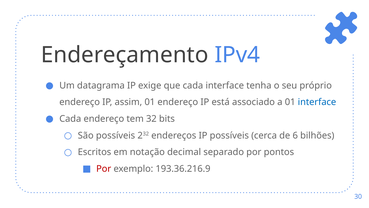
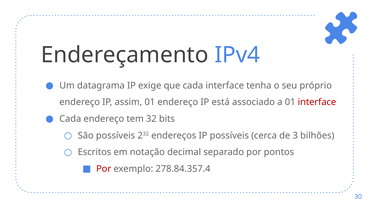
interface at (317, 102) colour: blue -> red
6: 6 -> 3
193.36.216.9: 193.36.216.9 -> 278.84.357.4
